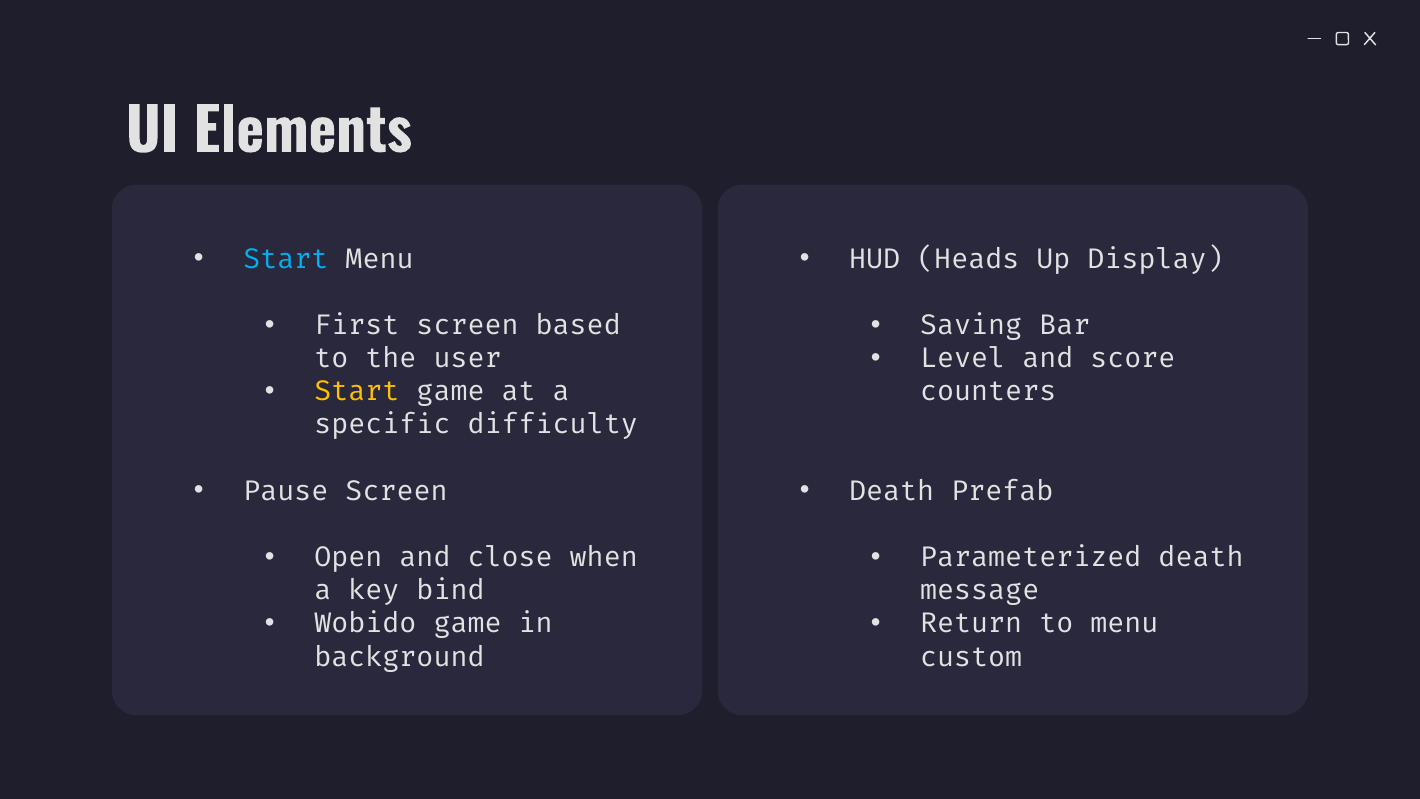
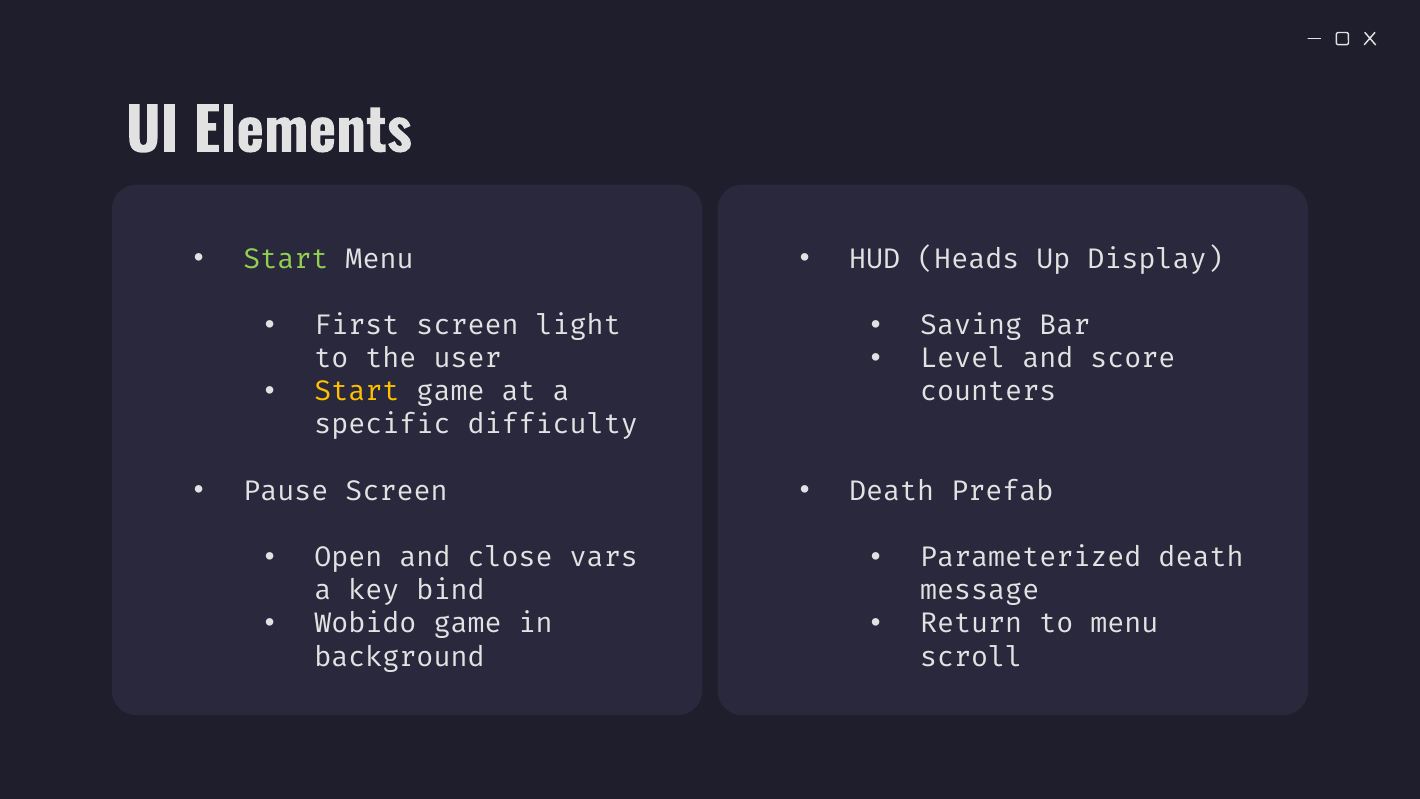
Start at (286, 259) colour: light blue -> light green
based: based -> light
when: when -> vars
custom: custom -> scroll
